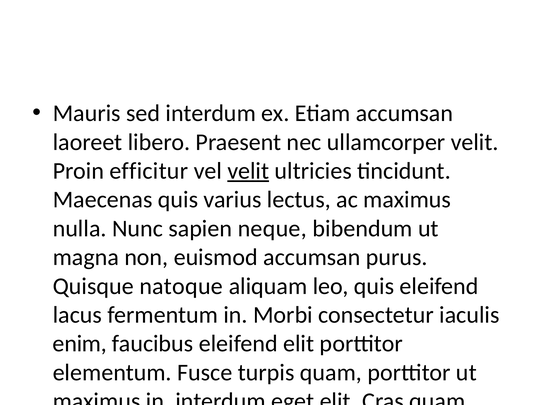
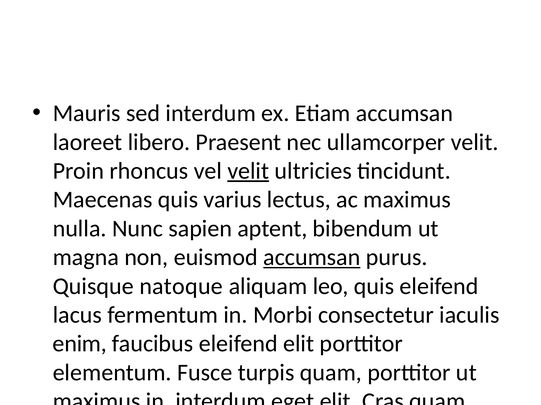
efficitur: efficitur -> rhoncus
neque: neque -> aptent
accumsan at (312, 258) underline: none -> present
